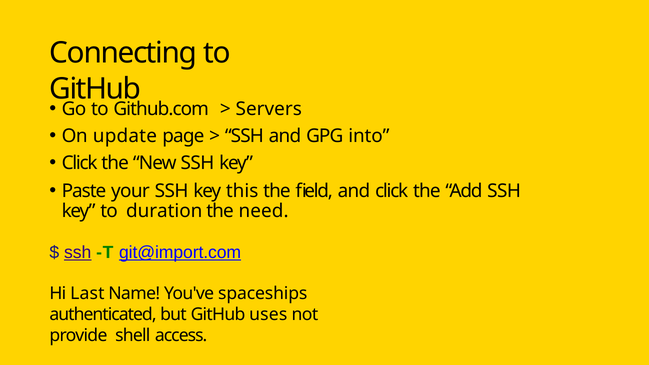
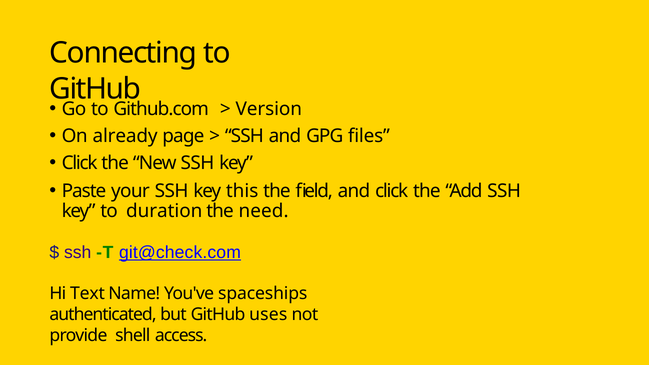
Servers: Servers -> Version
update: update -> already
into: into -> files
ssh at (78, 252) underline: present -> none
git@import.com: git@import.com -> git@check.com
Last: Last -> Text
